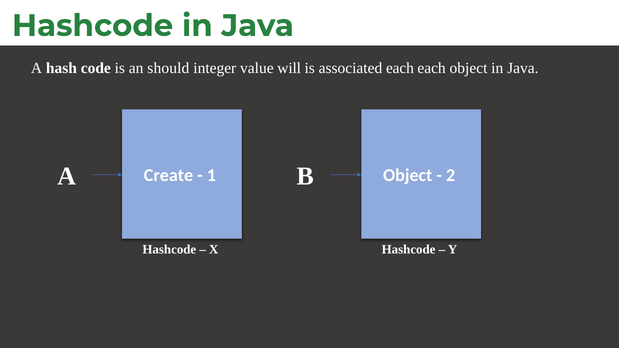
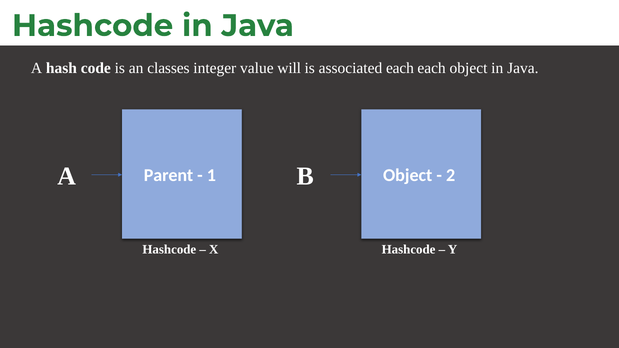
should: should -> classes
Create: Create -> Parent
